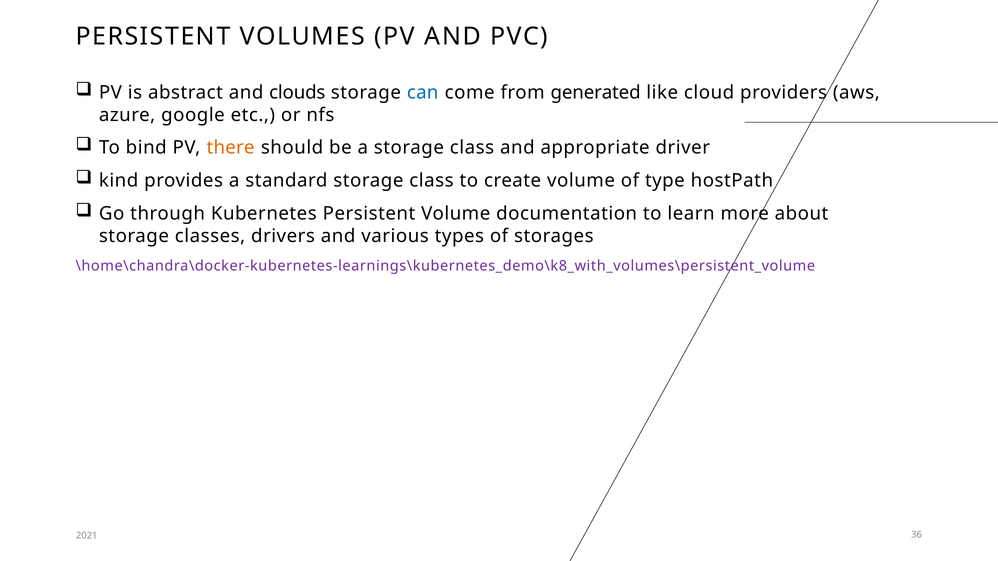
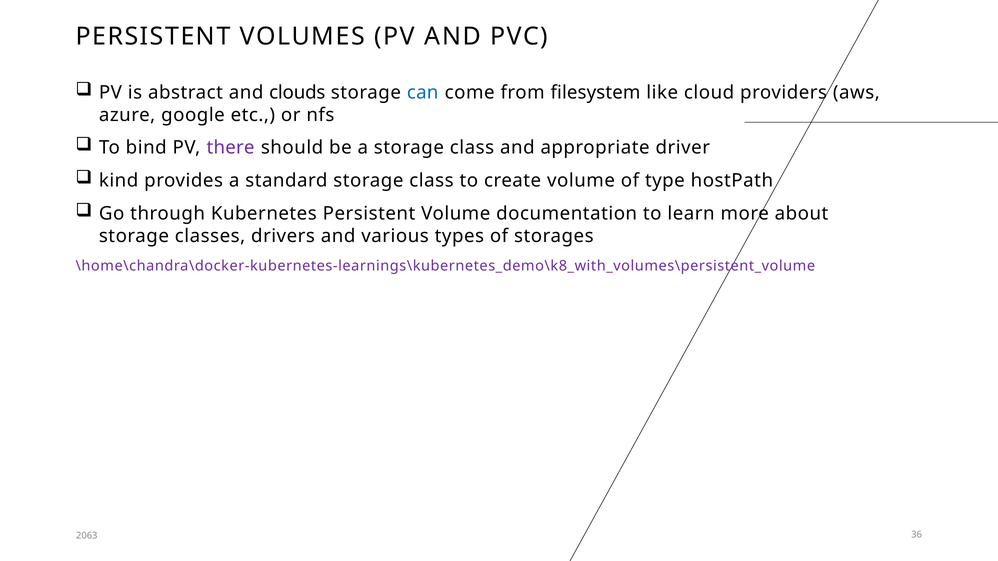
generated: generated -> filesystem
there colour: orange -> purple
2021: 2021 -> 2063
